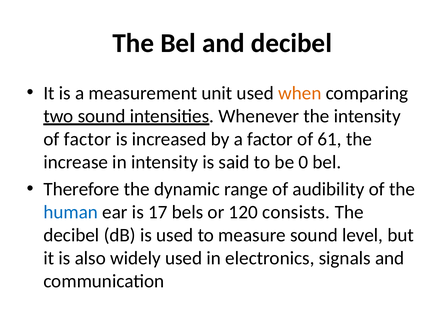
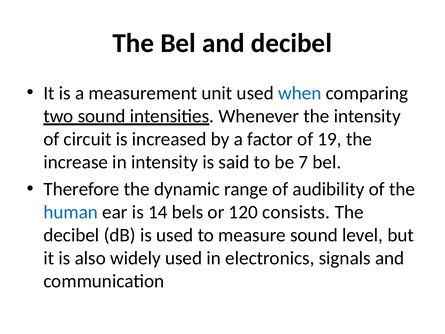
when colour: orange -> blue
of factor: factor -> circuit
61: 61 -> 19
0: 0 -> 7
17: 17 -> 14
